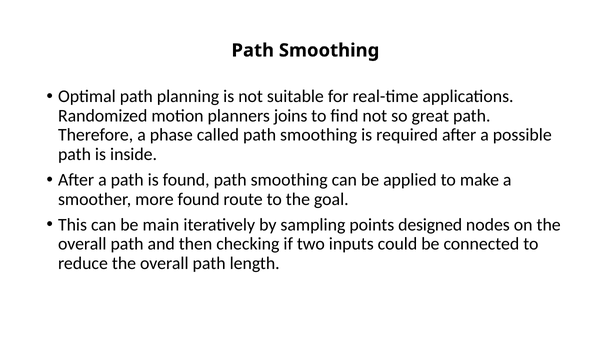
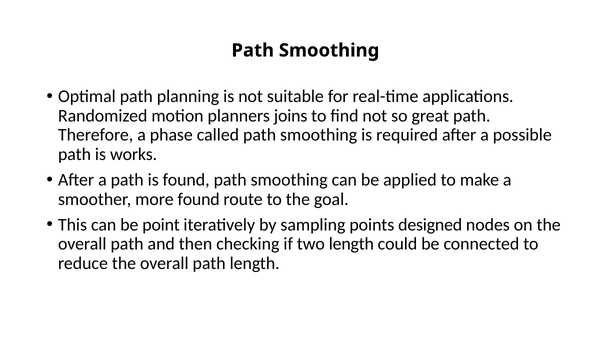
inside: inside -> works
main: main -> point
two inputs: inputs -> length
